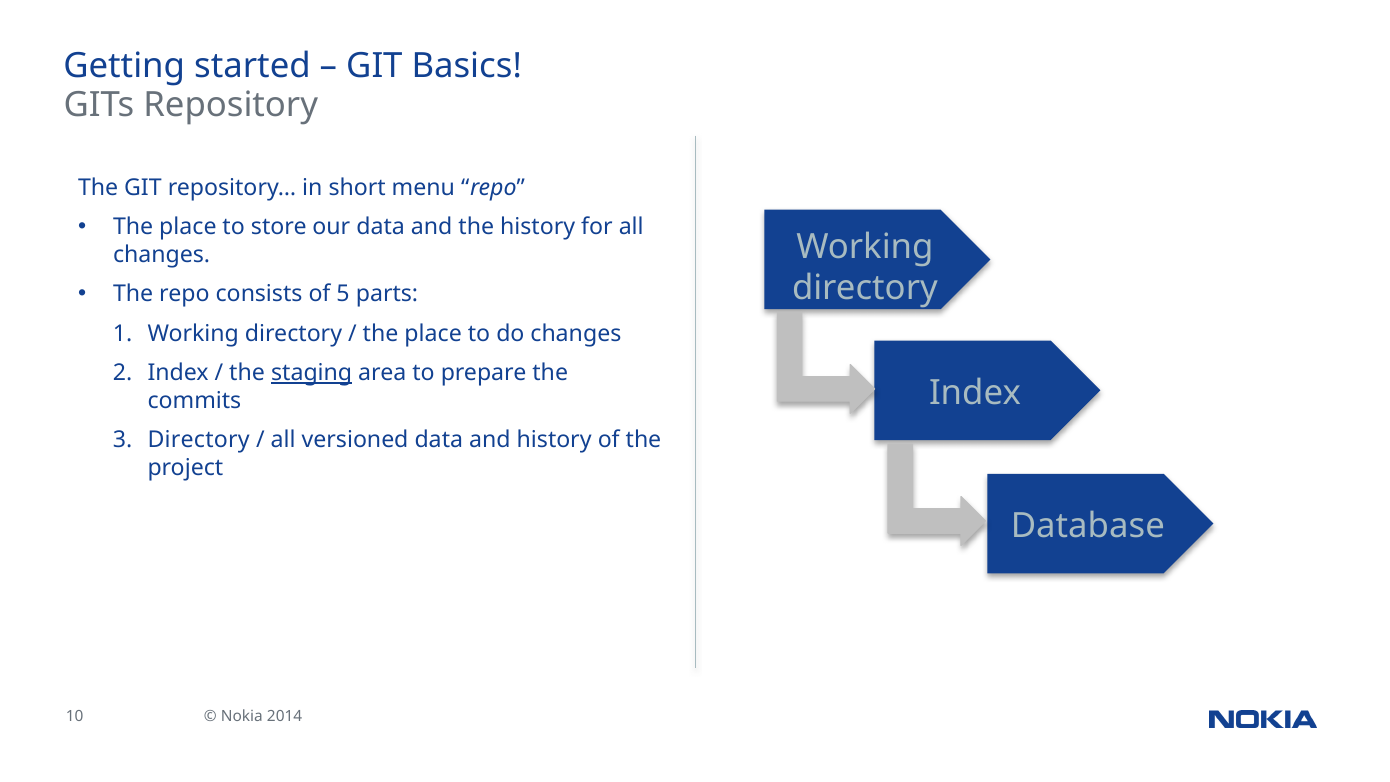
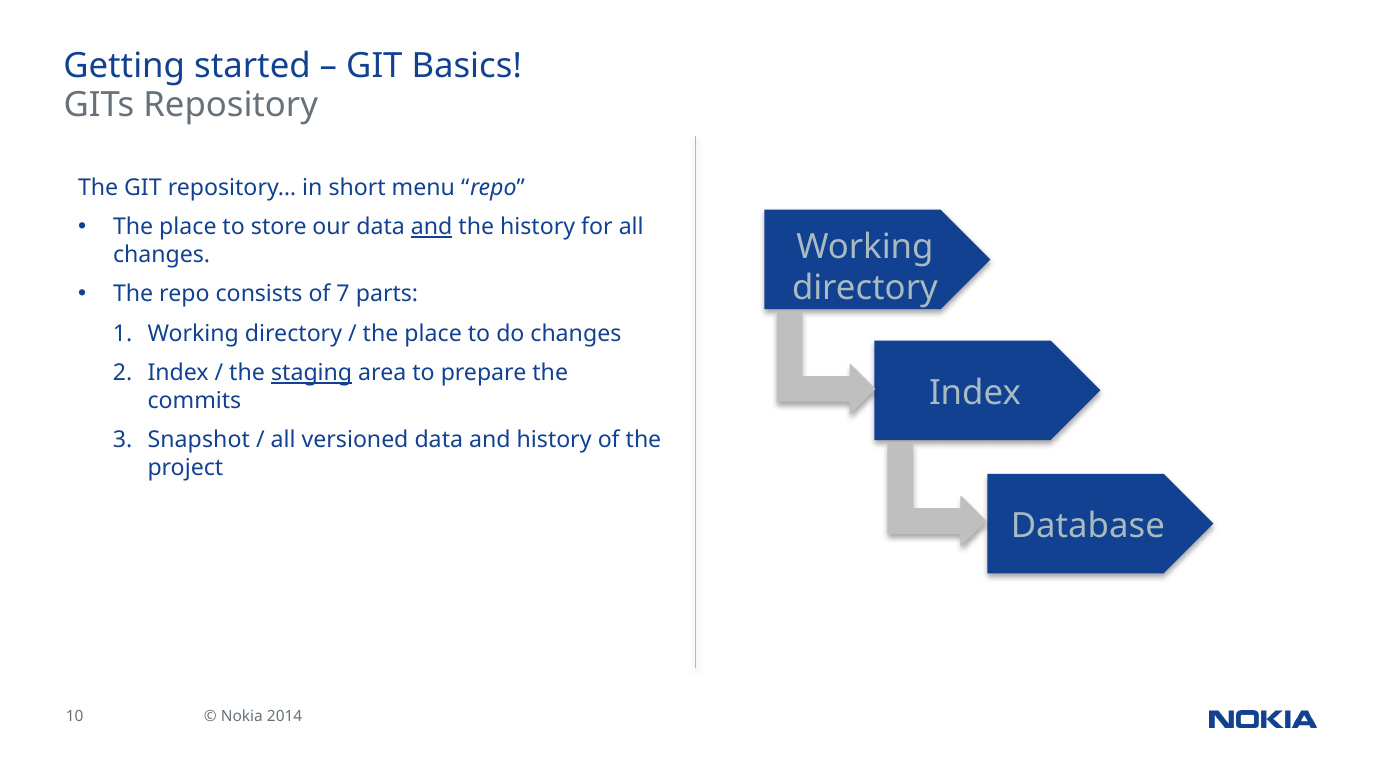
and at (432, 227) underline: none -> present
5: 5 -> 7
3 Directory: Directory -> Snapshot
